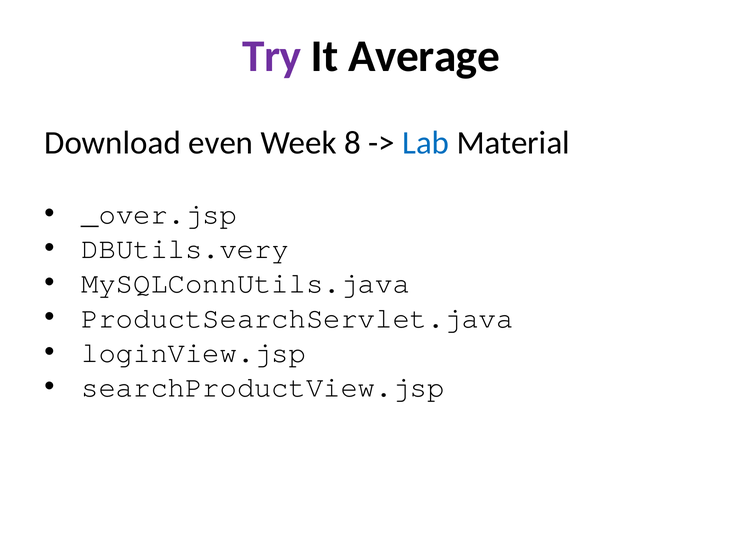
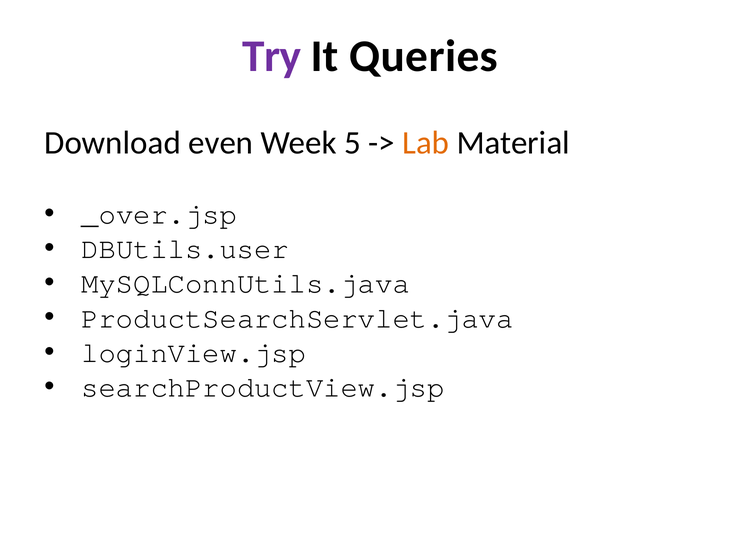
Average: Average -> Queries
8: 8 -> 5
Lab colour: blue -> orange
DBUtils.very: DBUtils.very -> DBUtils.user
